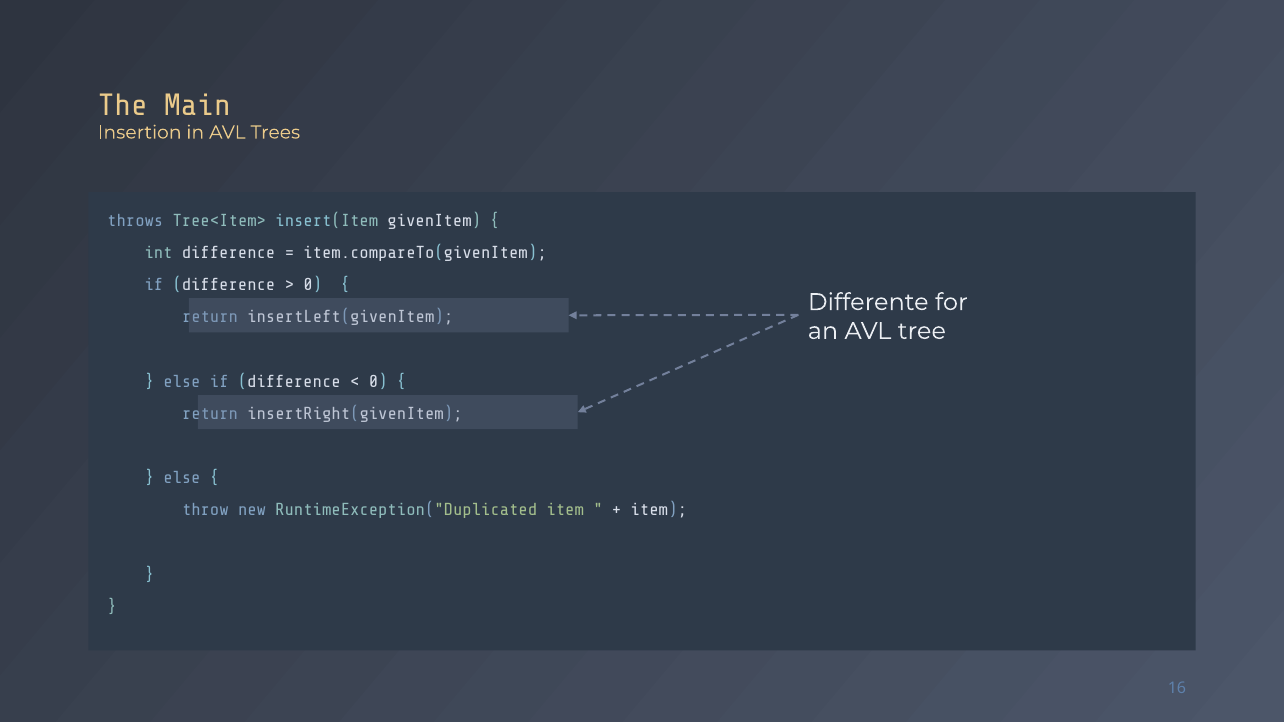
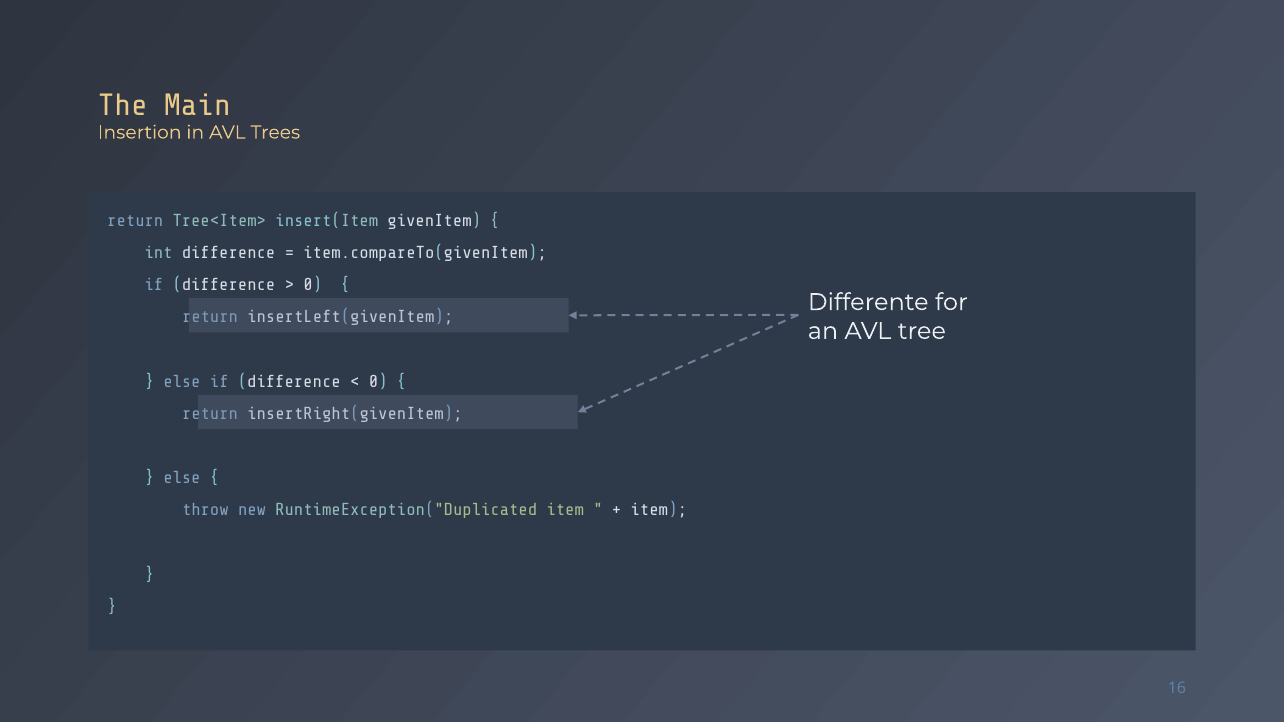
throws at (135, 221): throws -> return
